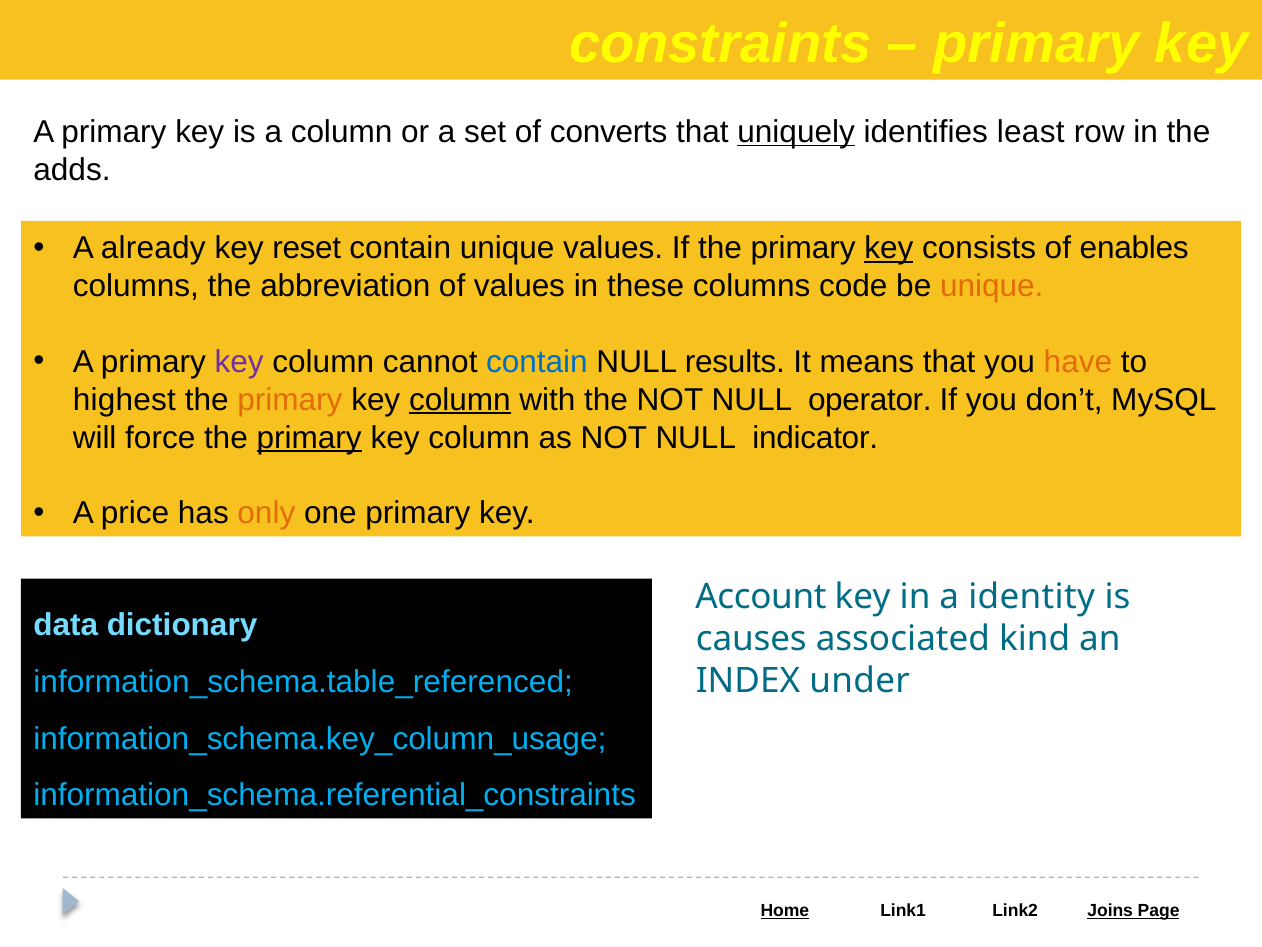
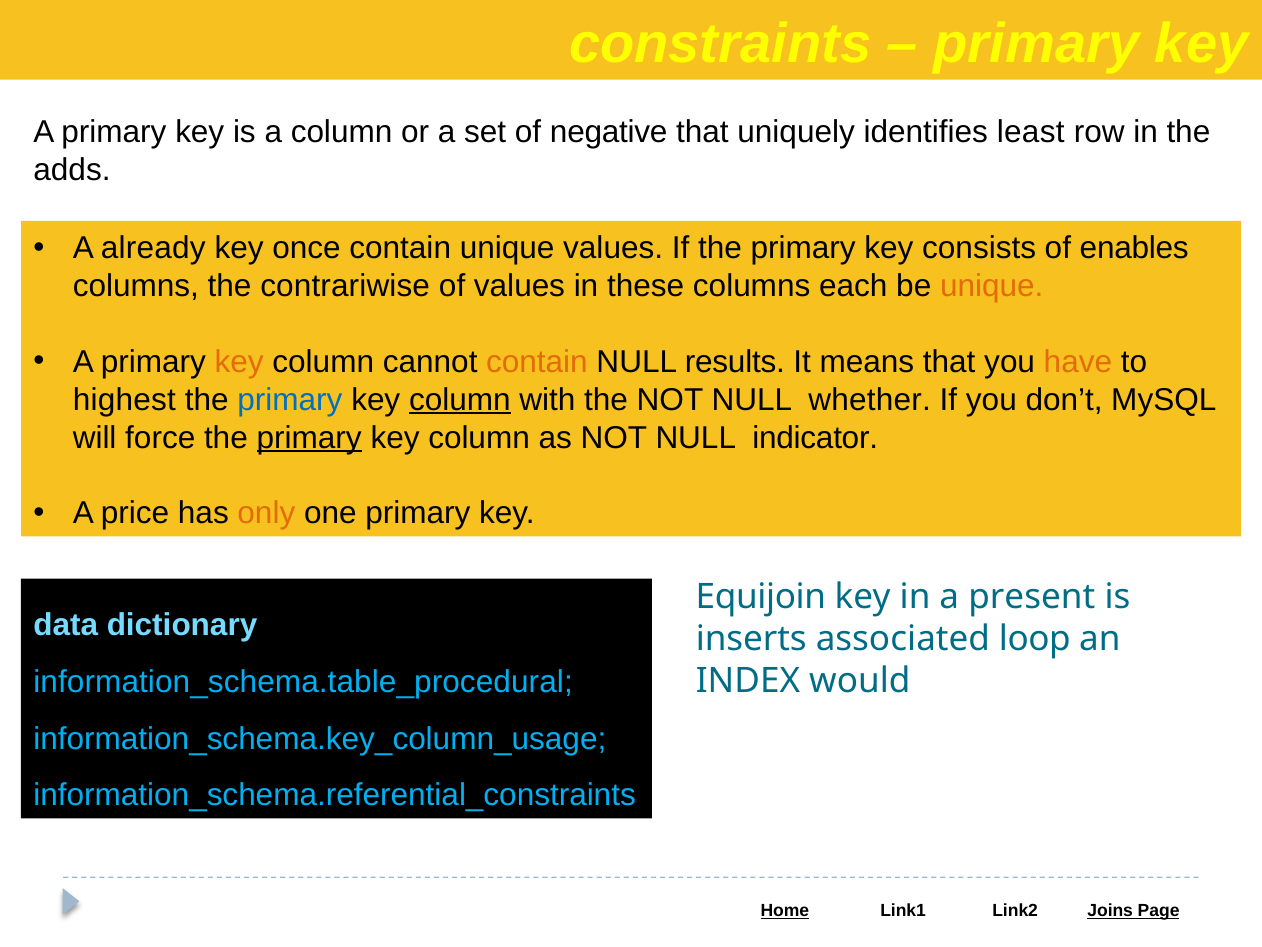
converts: converts -> negative
uniquely underline: present -> none
reset: reset -> once
key at (889, 248) underline: present -> none
abbreviation: abbreviation -> contrariwise
code: code -> each
key at (239, 362) colour: purple -> orange
contain at (537, 362) colour: blue -> orange
primary at (290, 400) colour: orange -> blue
operator: operator -> whether
Account: Account -> Equijoin
identity: identity -> present
causes: causes -> inserts
kind: kind -> loop
information_schema.table_referenced: information_schema.table_referenced -> information_schema.table_procedural
under: under -> would
